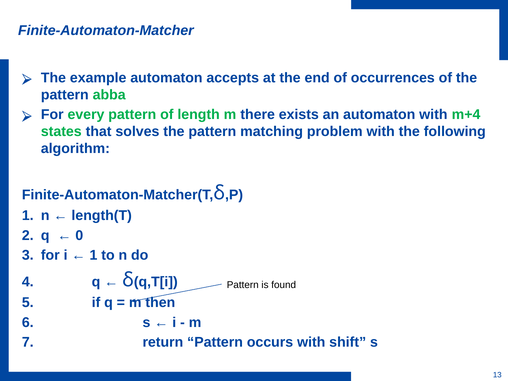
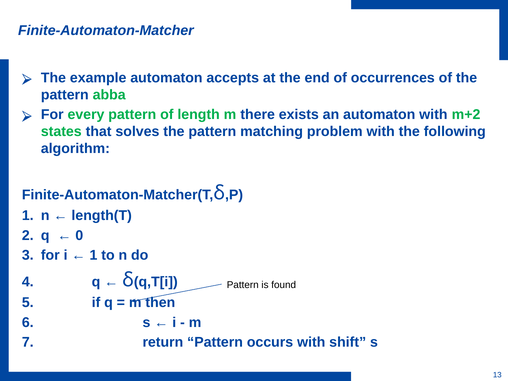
m+4: m+4 -> m+2
